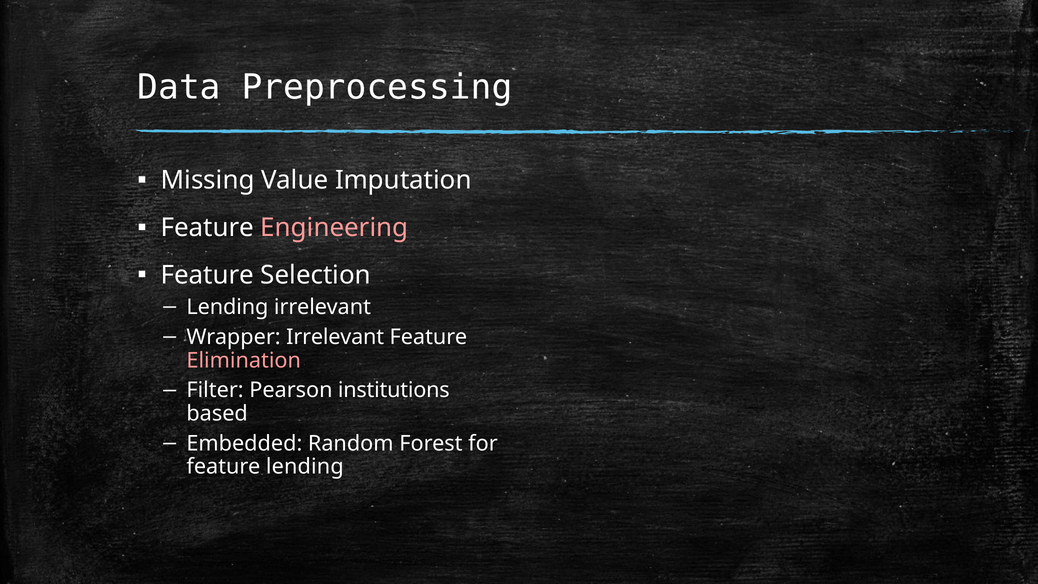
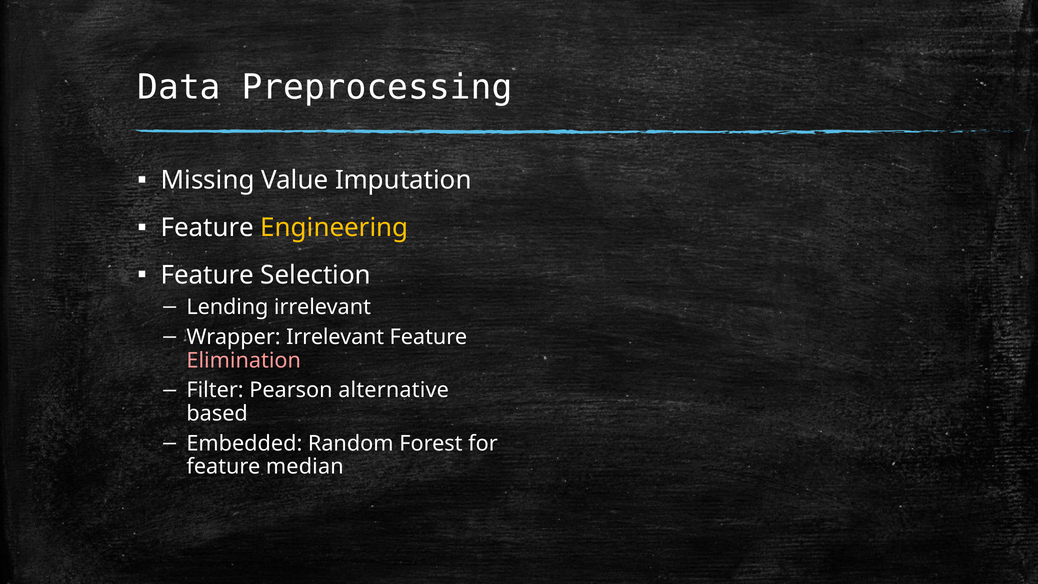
Engineering colour: pink -> yellow
institutions: institutions -> alternative
feature lending: lending -> median
